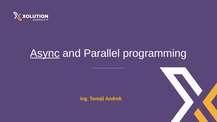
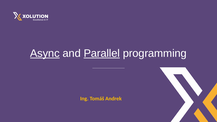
Parallel underline: none -> present
